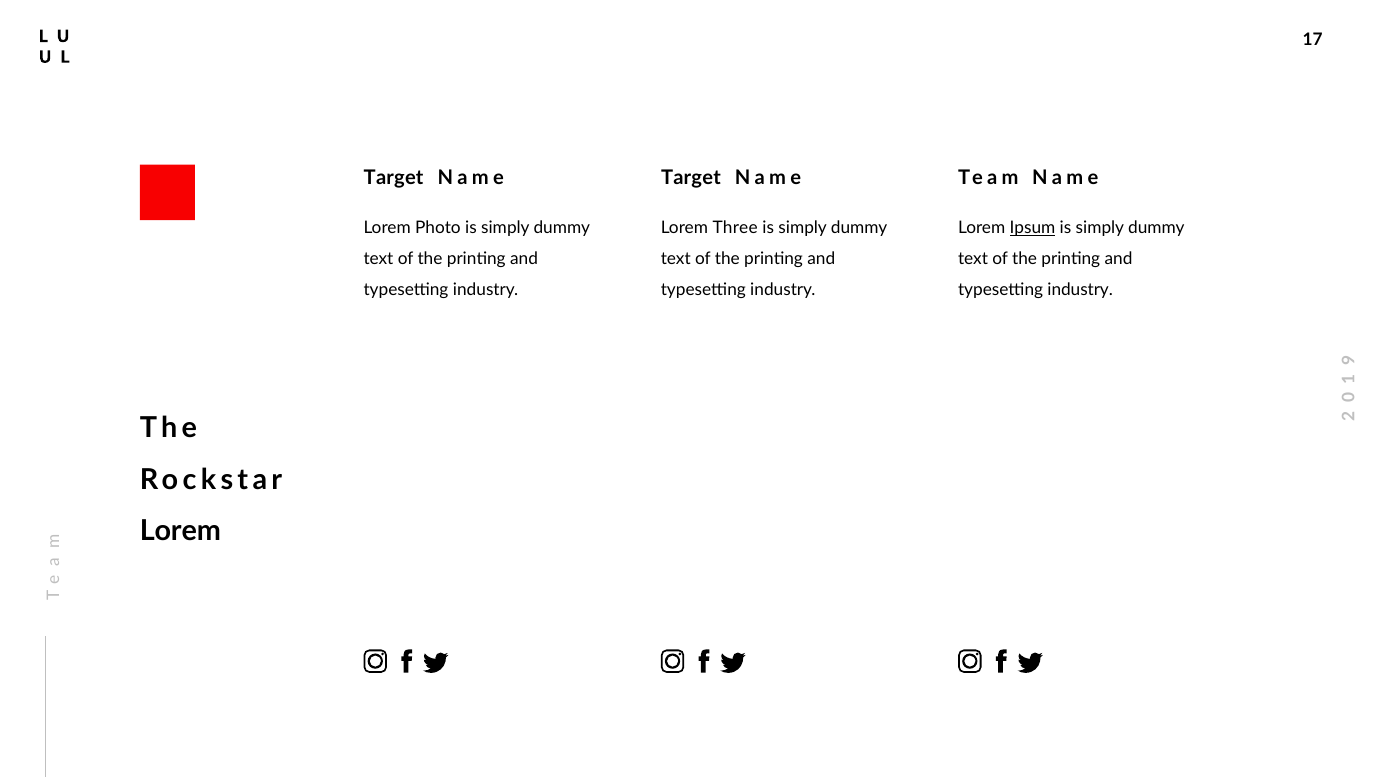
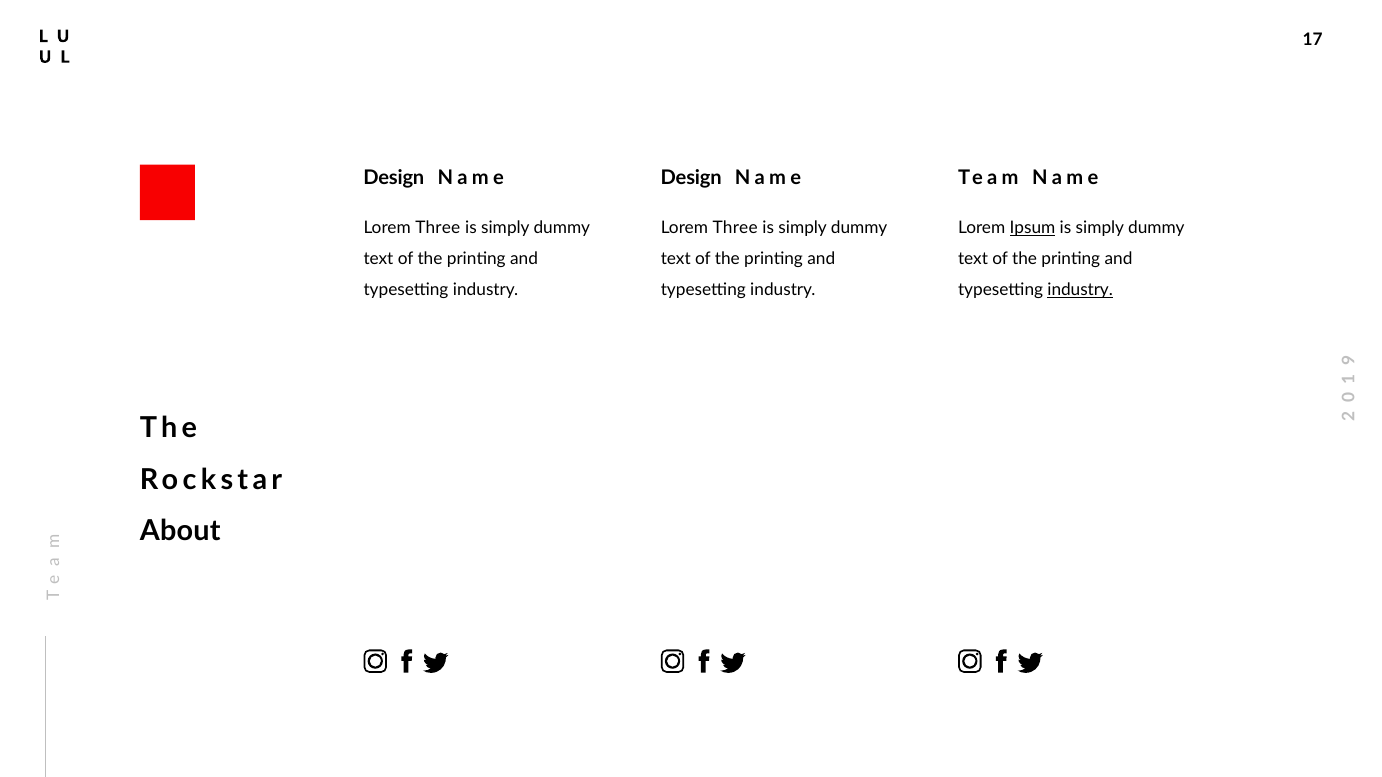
Target at (394, 178): Target -> Design
Target at (691, 178): Target -> Design
Photo at (438, 228): Photo -> Three
industry at (1080, 290) underline: none -> present
Lorem at (180, 532): Lorem -> About
